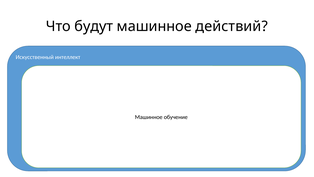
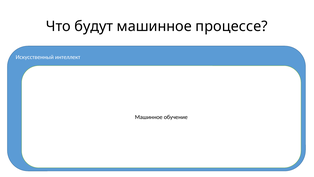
действий: действий -> процессе
